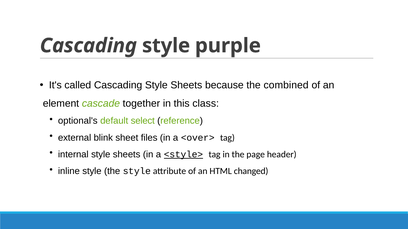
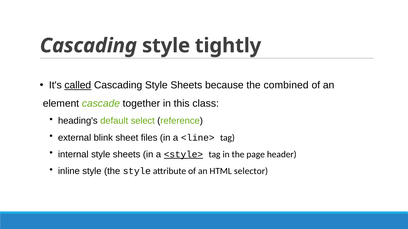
purple: purple -> tightly
called underline: none -> present
optional's: optional's -> heading's
<over>: <over> -> <line>
changed: changed -> selector
